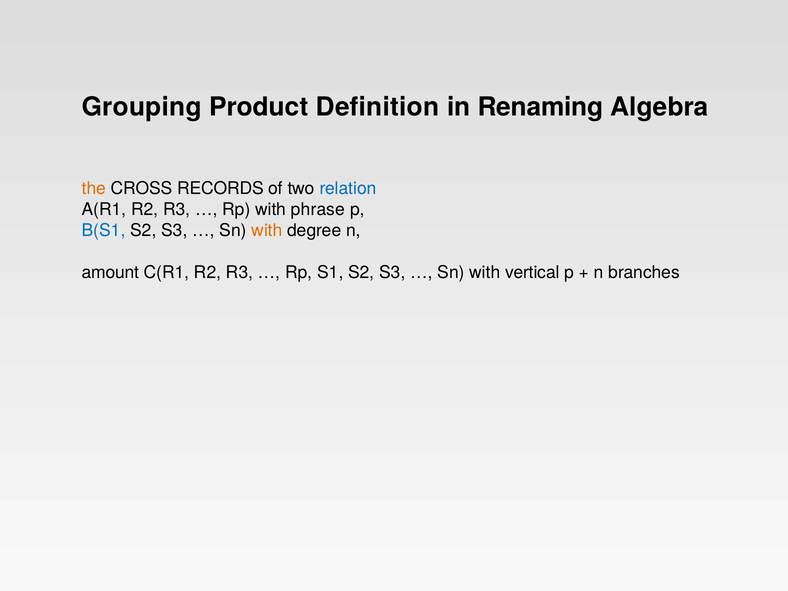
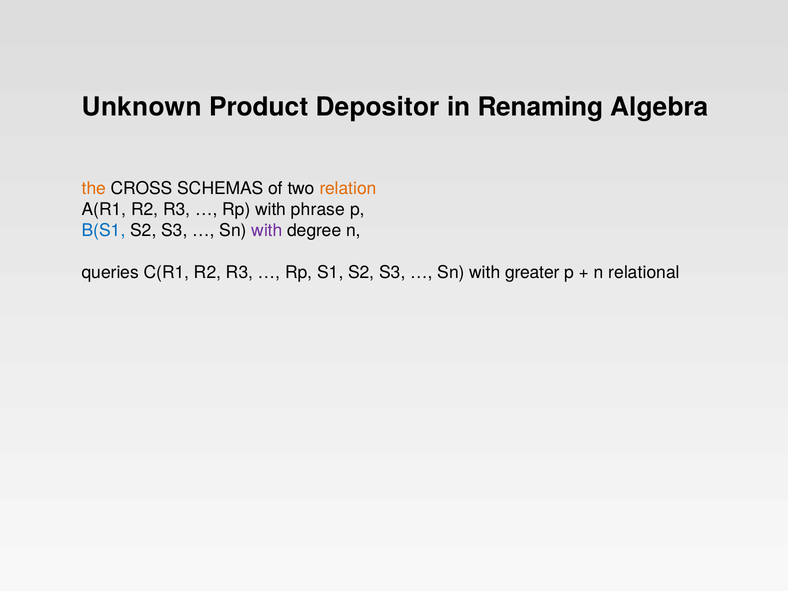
Grouping: Grouping -> Unknown
Definition: Definition -> Depositor
RECORDS: RECORDS -> SCHEMAS
relation colour: blue -> orange
with at (267, 231) colour: orange -> purple
amount: amount -> queries
vertical: vertical -> greater
branches: branches -> relational
